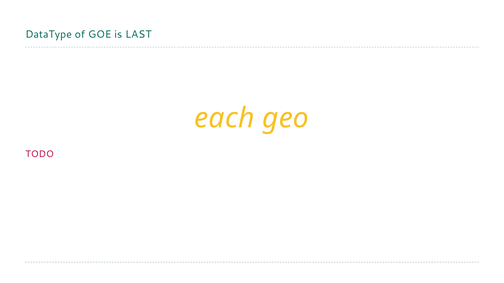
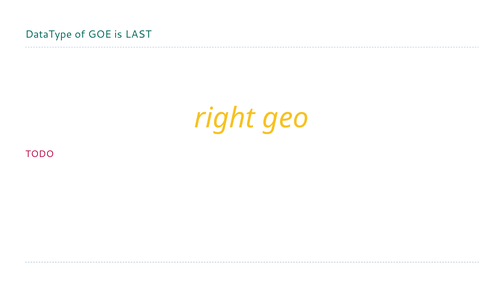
each: each -> right
